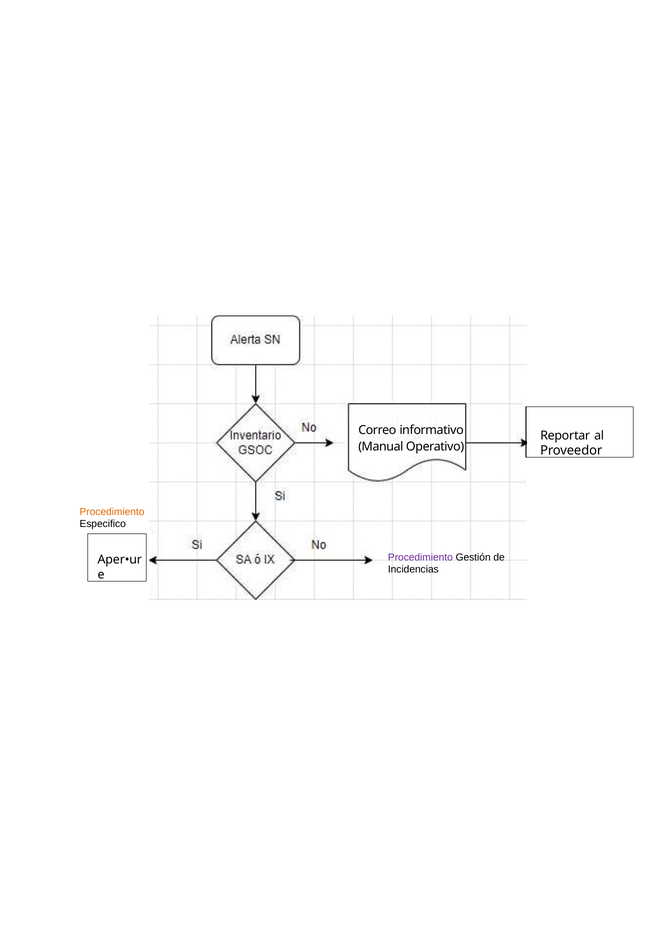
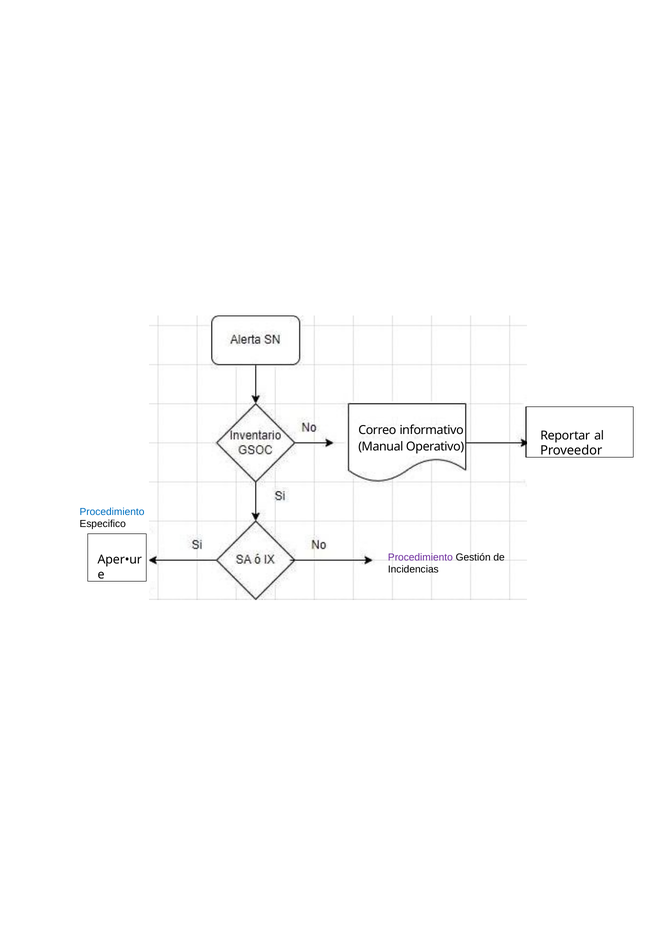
Procedimiento at (112, 511) colour: orange -> blue
